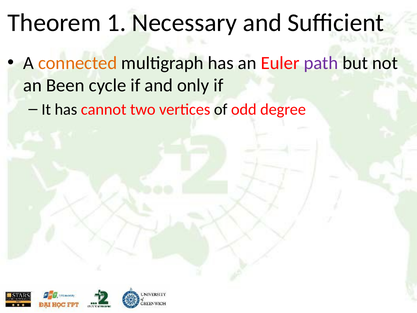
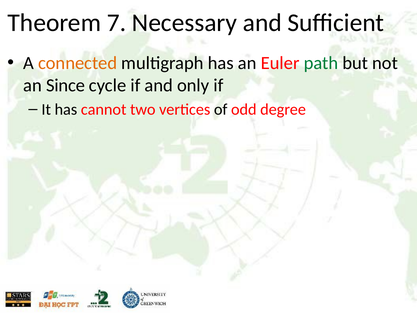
1: 1 -> 7
path colour: purple -> green
Been: Been -> Since
